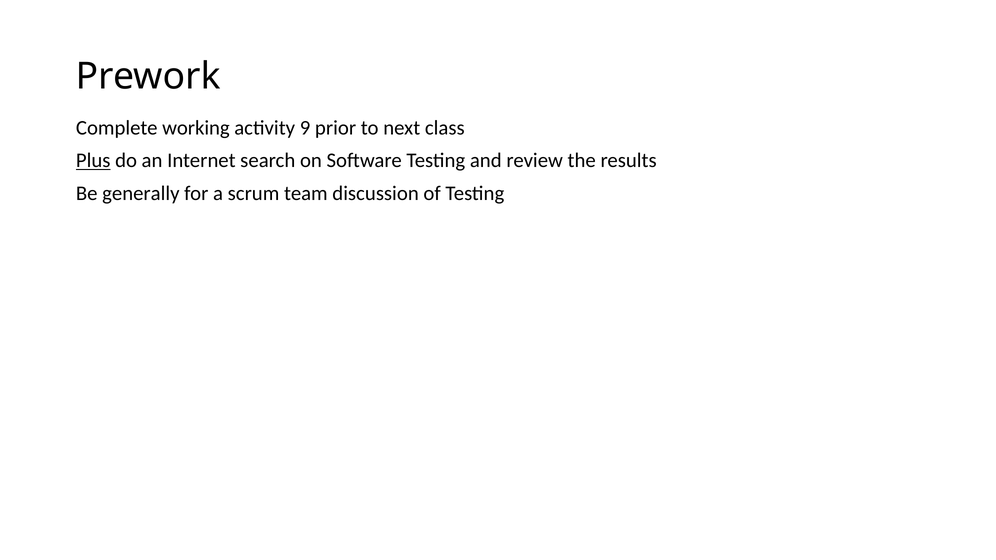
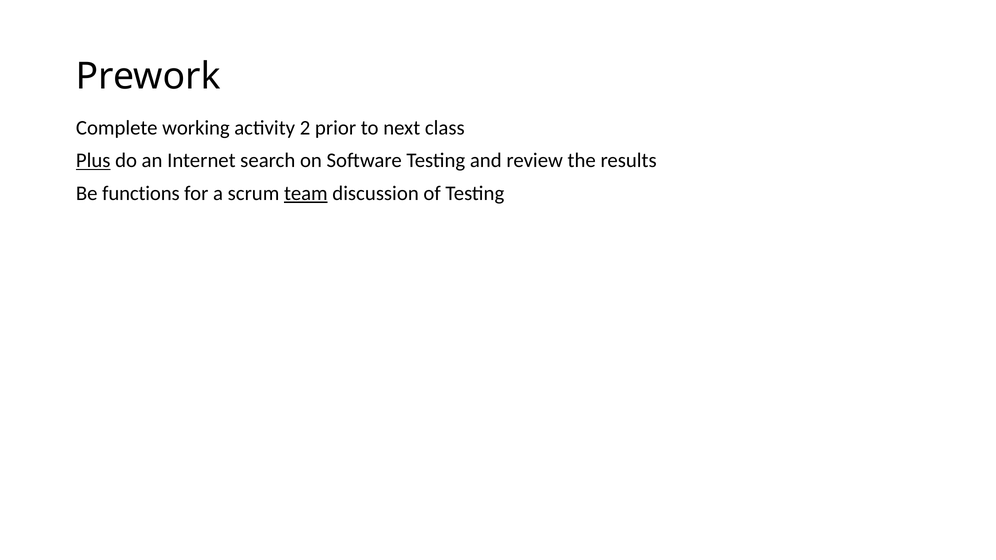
9: 9 -> 2
generally: generally -> functions
team underline: none -> present
